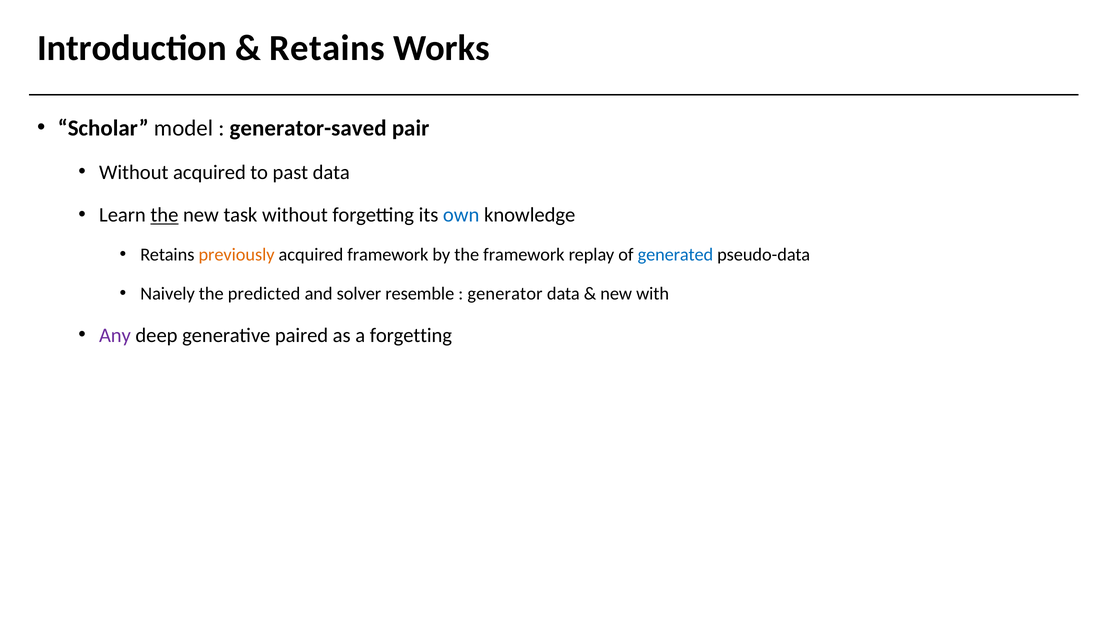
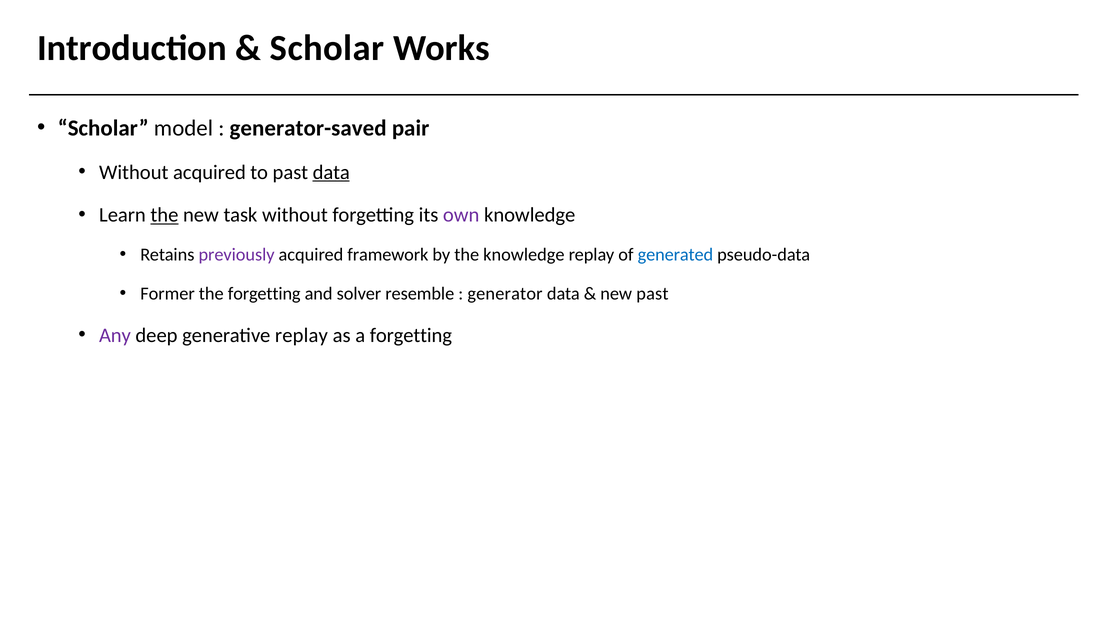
Retains at (327, 48): Retains -> Scholar
data at (331, 172) underline: none -> present
own colour: blue -> purple
previously colour: orange -> purple
the framework: framework -> knowledge
Naively: Naively -> Former
the predicted: predicted -> forgetting
new with: with -> past
generative paired: paired -> replay
